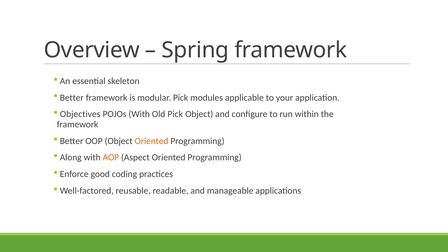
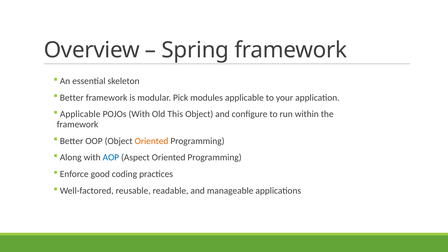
Objectives at (80, 114): Objectives -> Applicable
Old Pick: Pick -> This
AOP colour: orange -> blue
